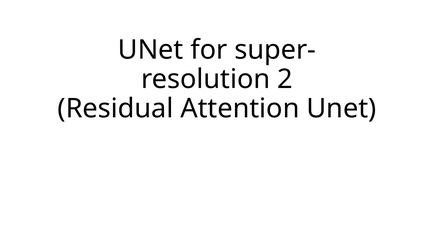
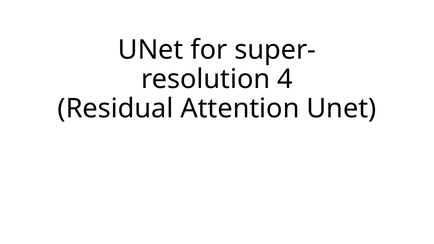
2: 2 -> 4
